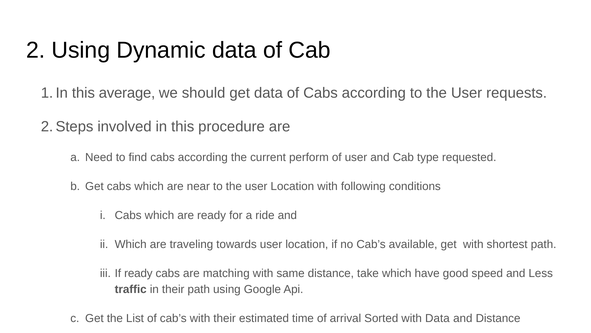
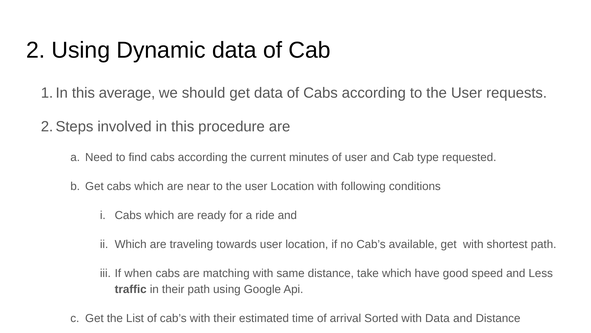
perform: perform -> minutes
If ready: ready -> when
